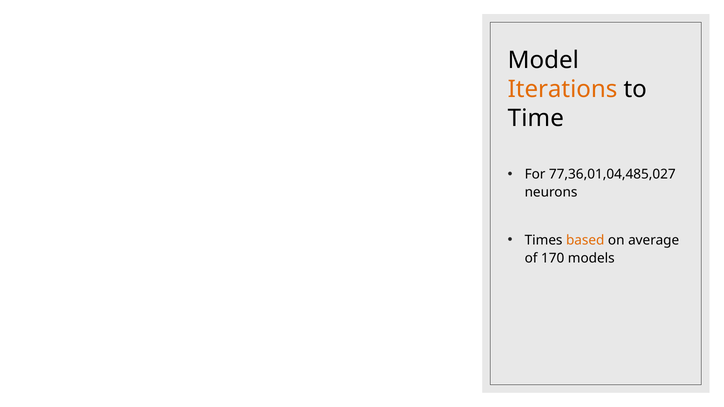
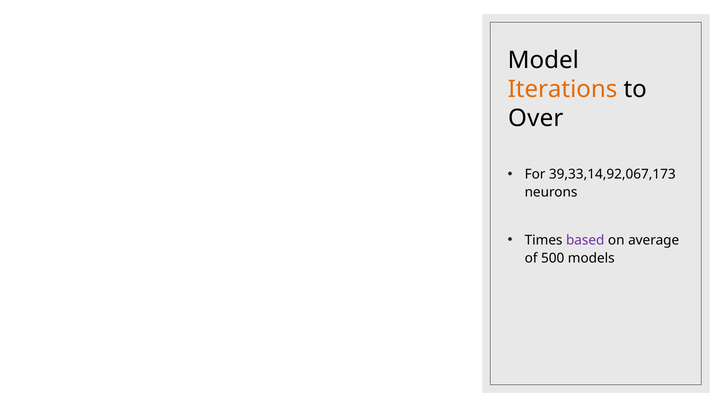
Time: Time -> Over
77,36,01,04,485,027: 77,36,01,04,485,027 -> 39,33,14,92,067,173
based colour: orange -> purple
170: 170 -> 500
